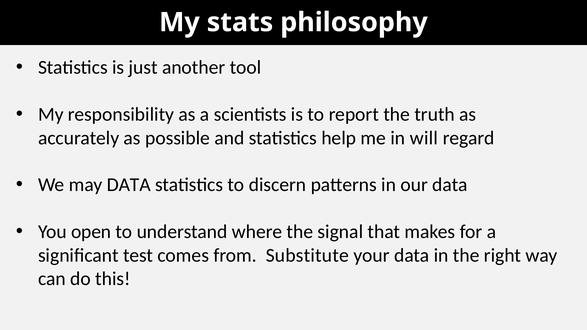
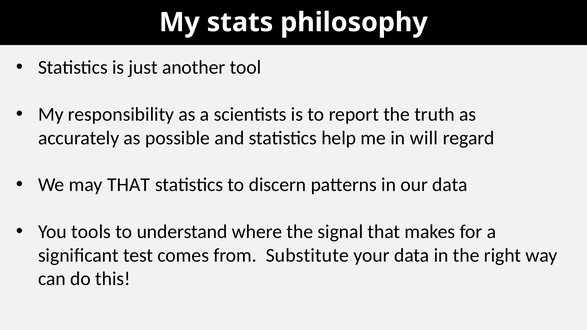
may DATA: DATA -> THAT
open: open -> tools
